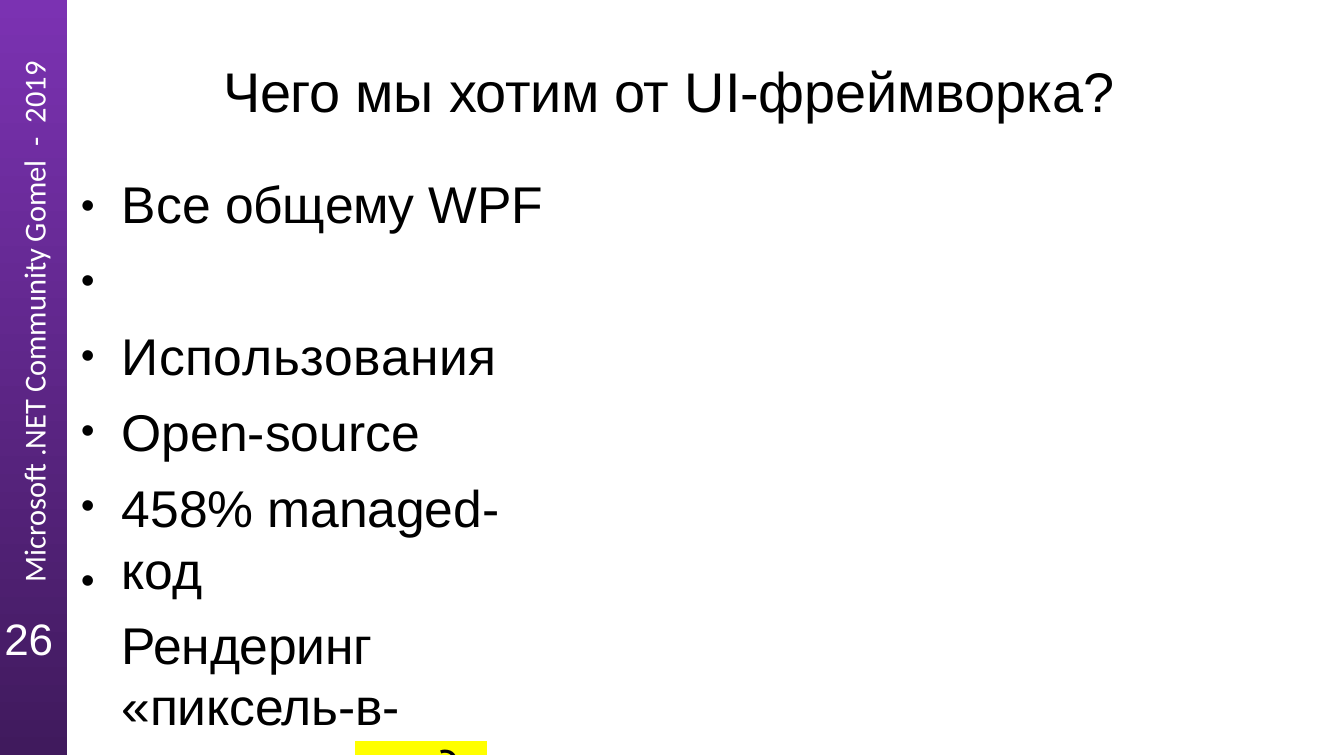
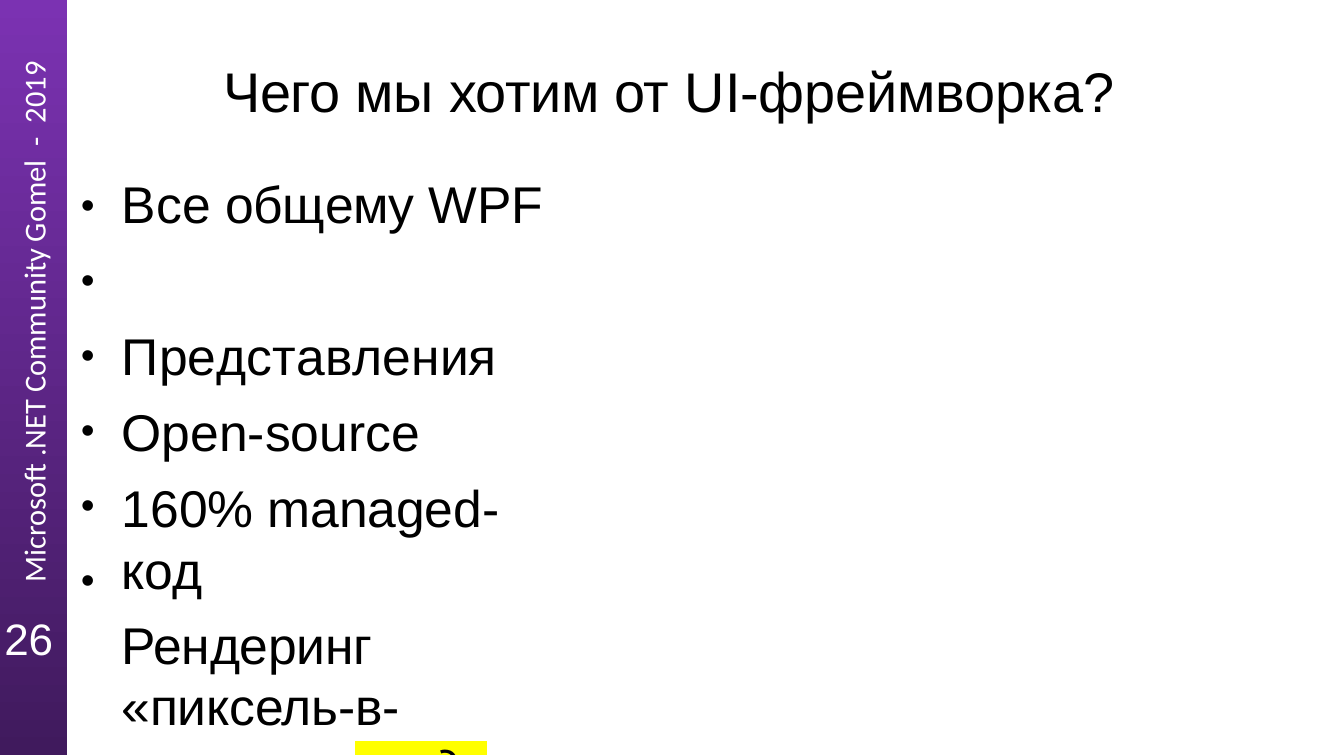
Использования: Использования -> Представления
458%: 458% -> 160%
